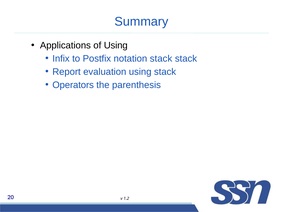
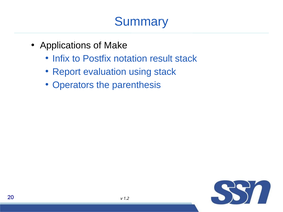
of Using: Using -> Make
notation stack: stack -> result
